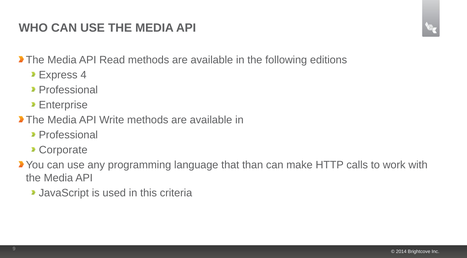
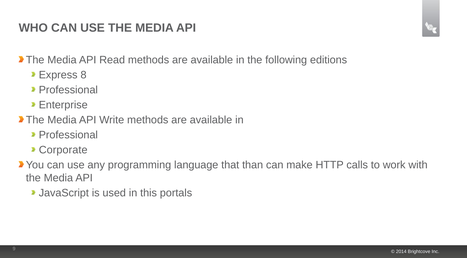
4: 4 -> 8
criteria: criteria -> portals
